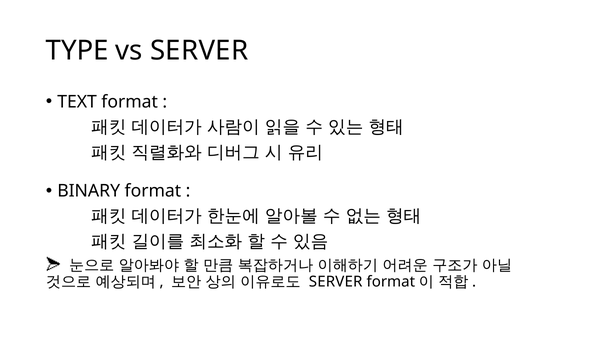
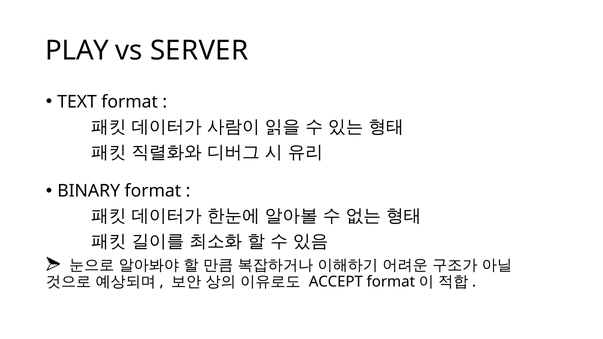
TYPE: TYPE -> PLAY
SERVER at (336, 282): SERVER -> ACCEPT
